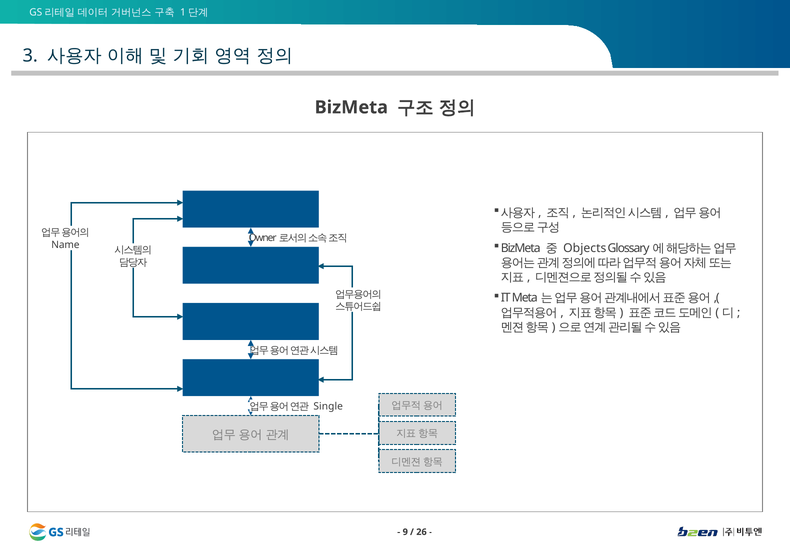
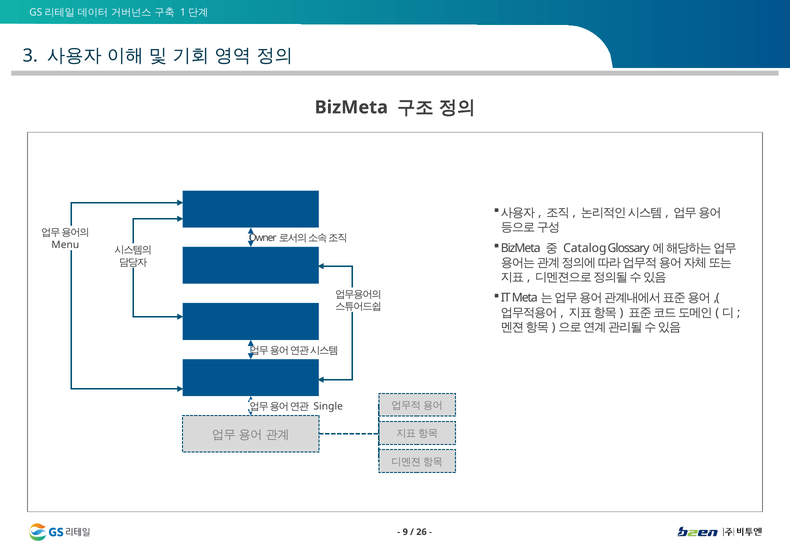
Objects: Objects -> Catalog
Name: Name -> Menu
